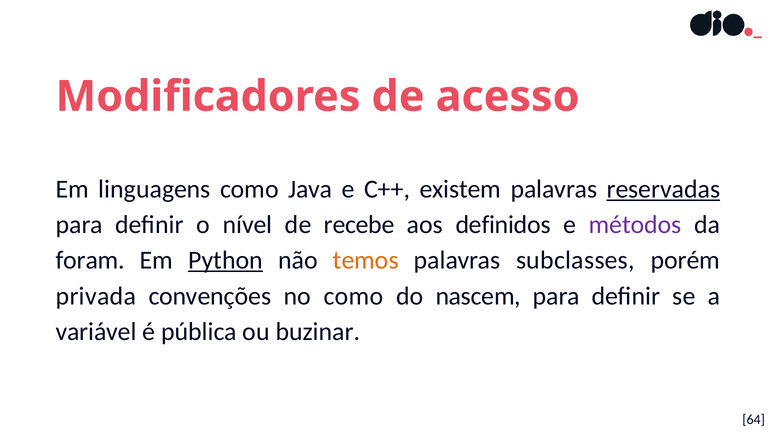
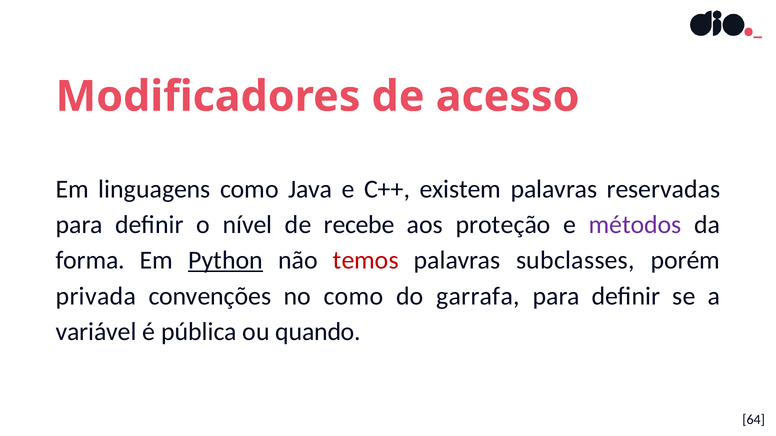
reservadas underline: present -> none
definidos: definidos -> proteção
foram: foram -> forma
temos colour: orange -> red
nascem: nascem -> garrafa
buzinar: buzinar -> quando
